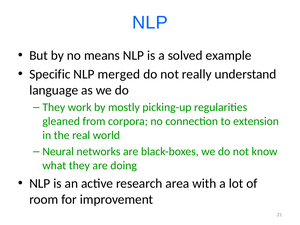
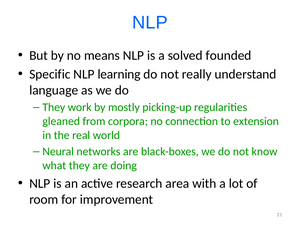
example: example -> founded
merged: merged -> learning
